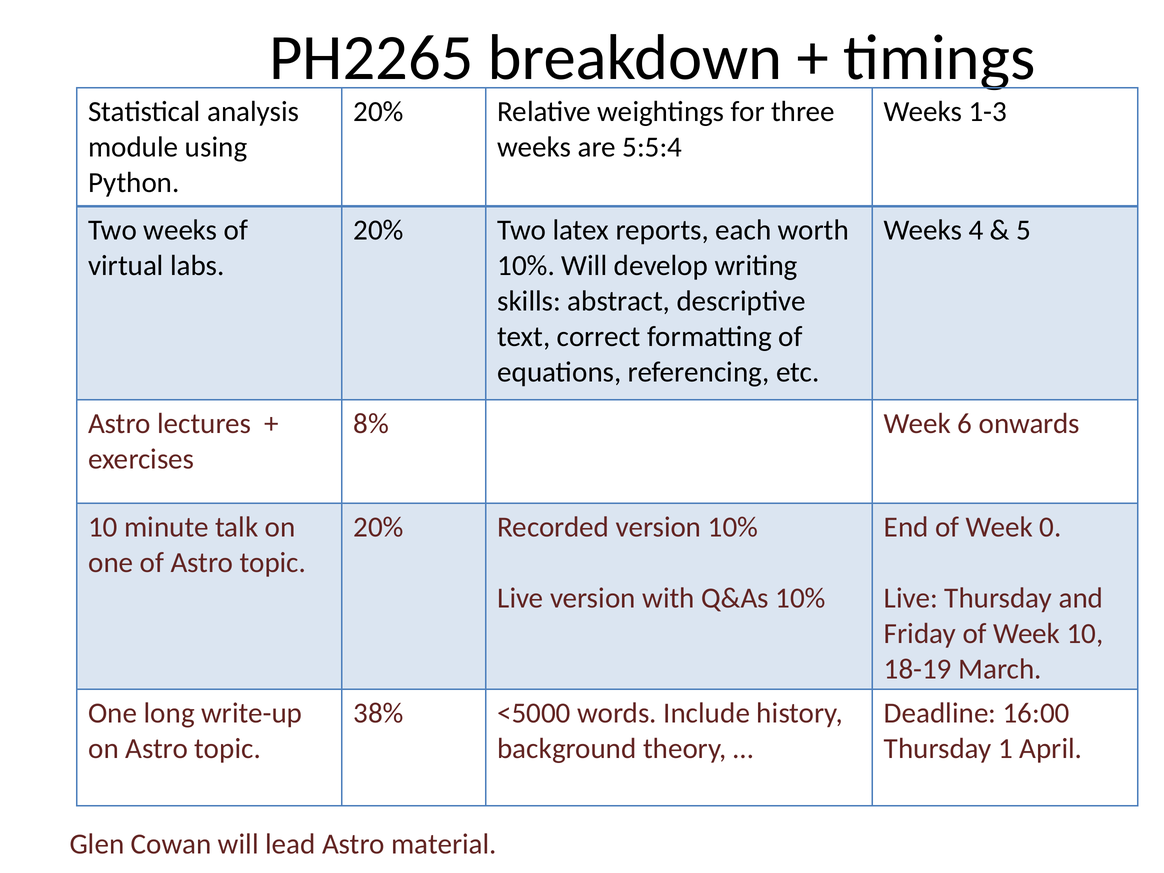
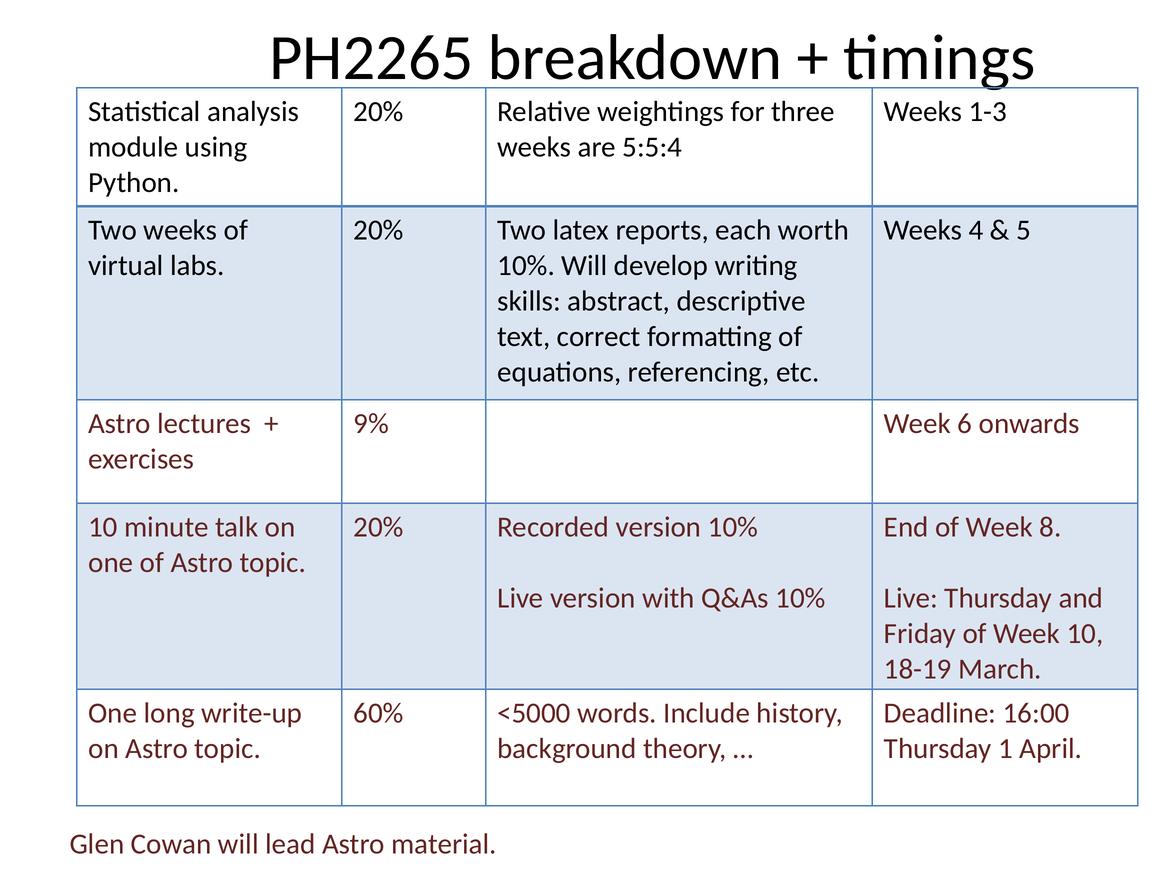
8%: 8% -> 9%
0: 0 -> 8
38%: 38% -> 60%
